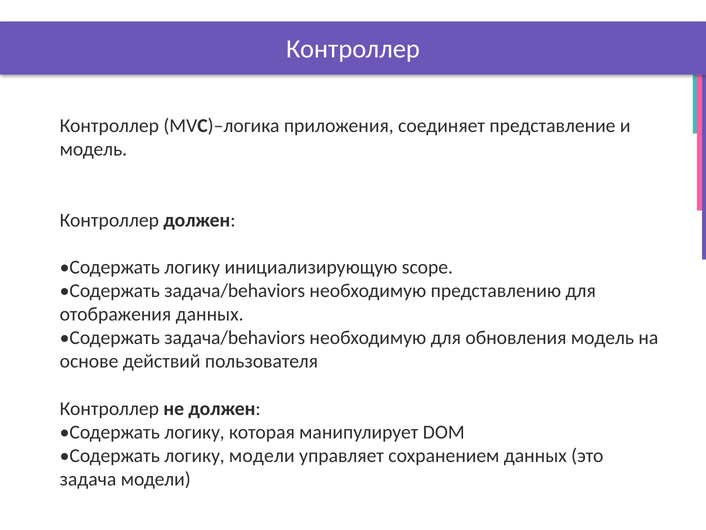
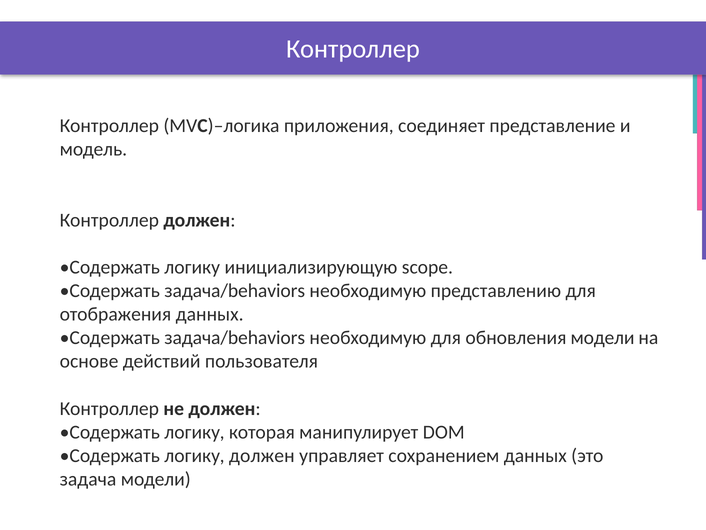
обновления модель: модель -> модели
логику модели: модели -> должен
